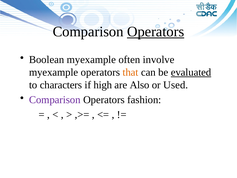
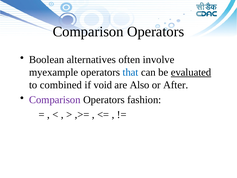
Operators at (156, 32) underline: present -> none
Boolean myexample: myexample -> alternatives
that colour: orange -> blue
characters: characters -> combined
high: high -> void
Used: Used -> After
